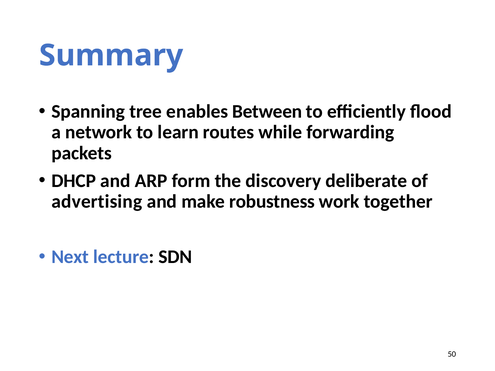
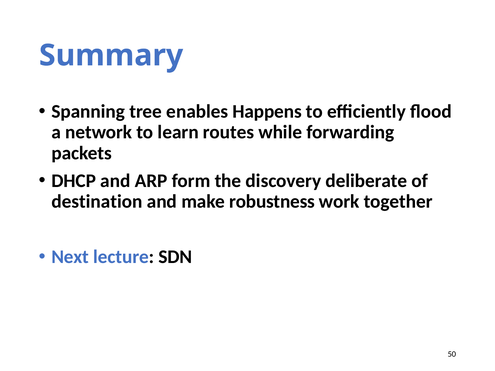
Between: Between -> Happens
advertising: advertising -> destination
